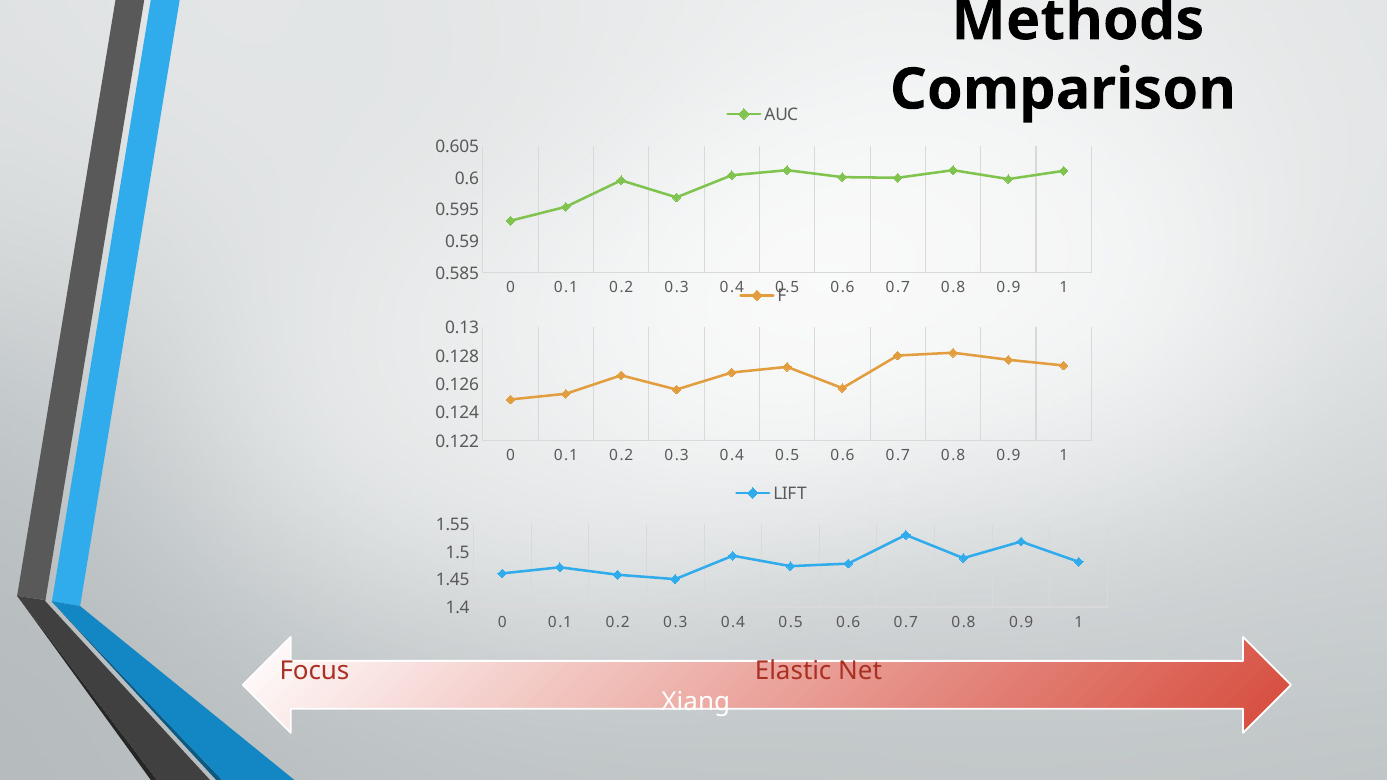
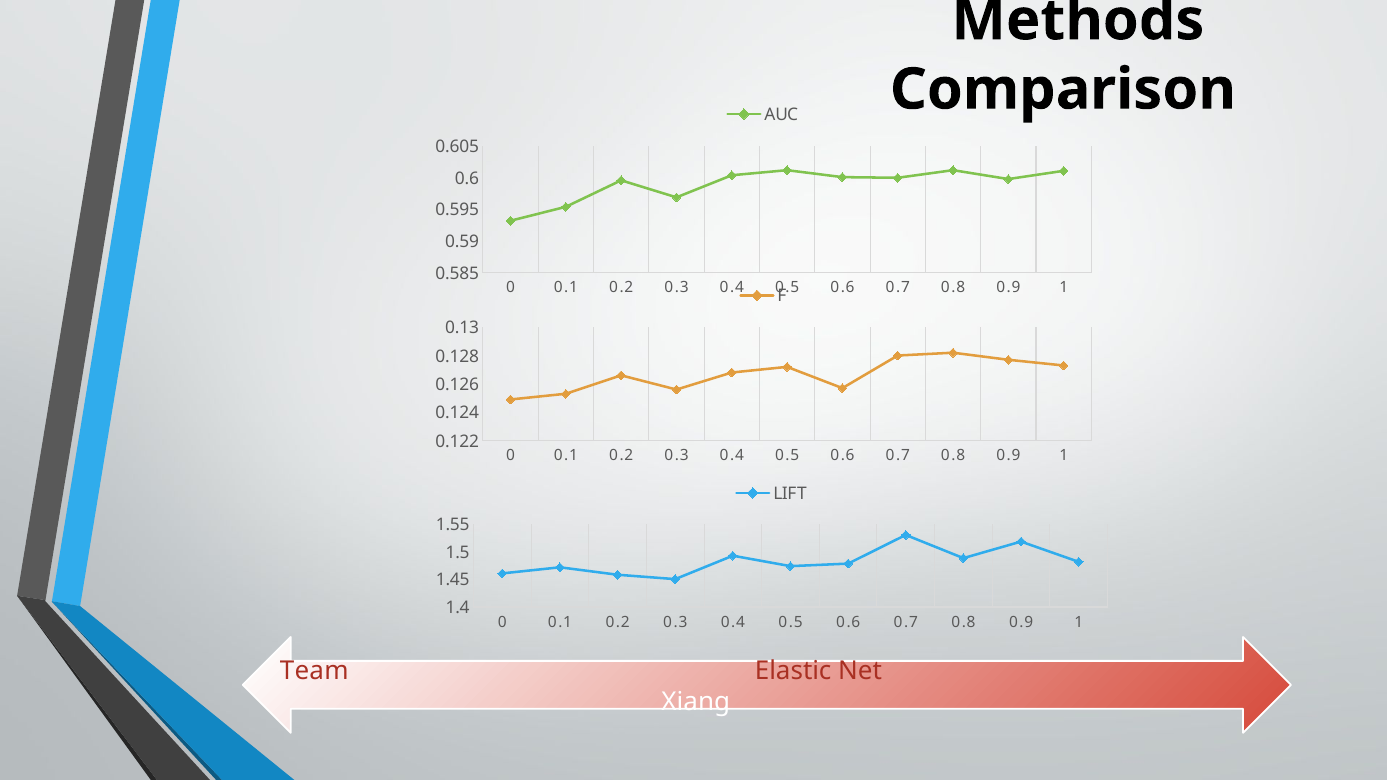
Focus: Focus -> Team
